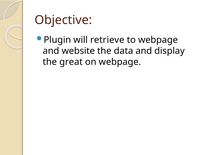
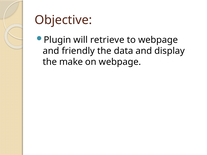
website: website -> friendly
great: great -> make
